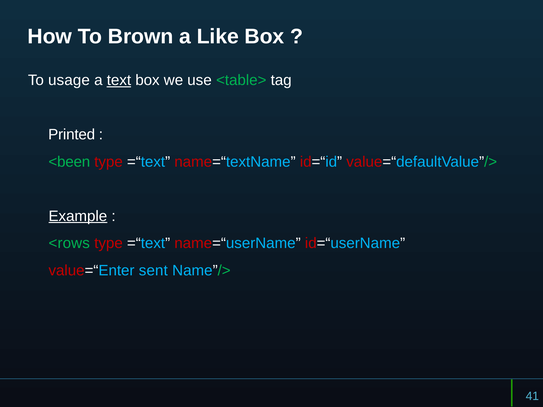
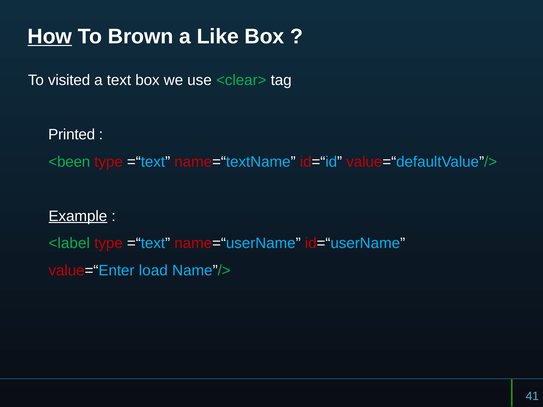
How underline: none -> present
usage: usage -> visited
text underline: present -> none
<table>: <table> -> <clear>
<rows: <rows -> <label
sent: sent -> load
